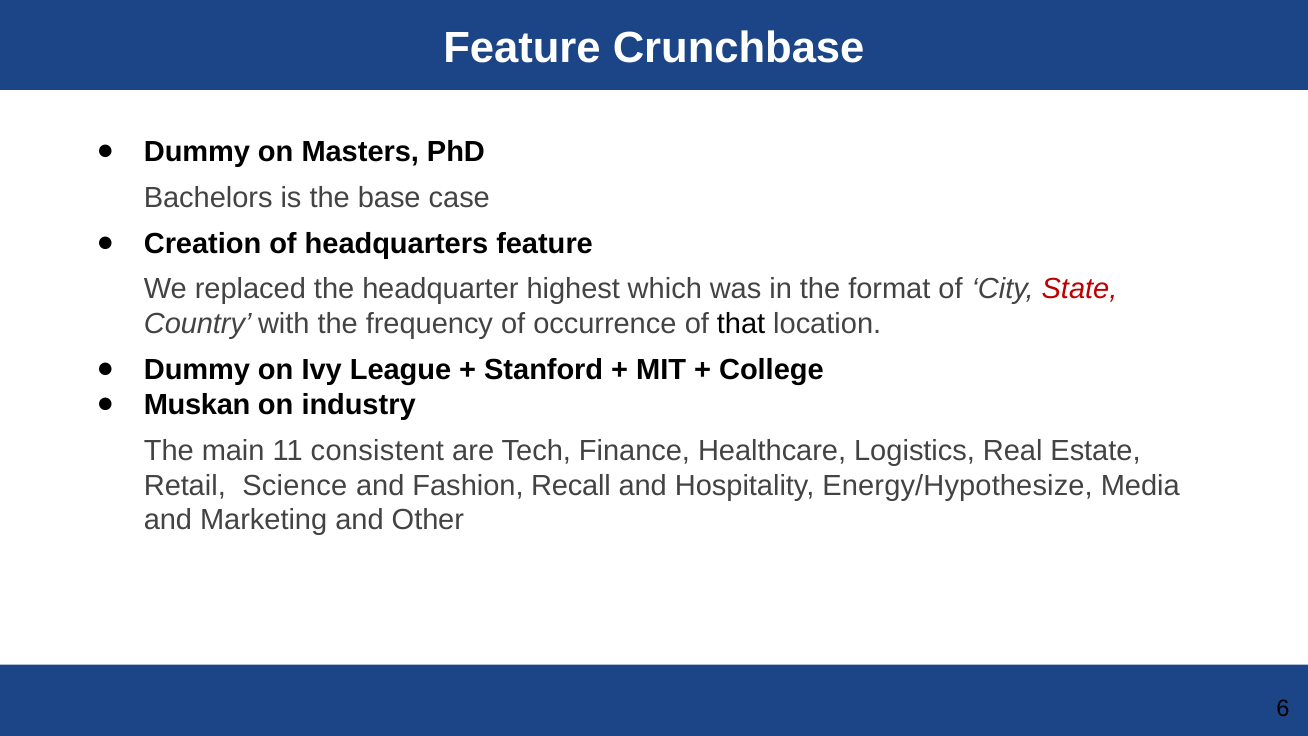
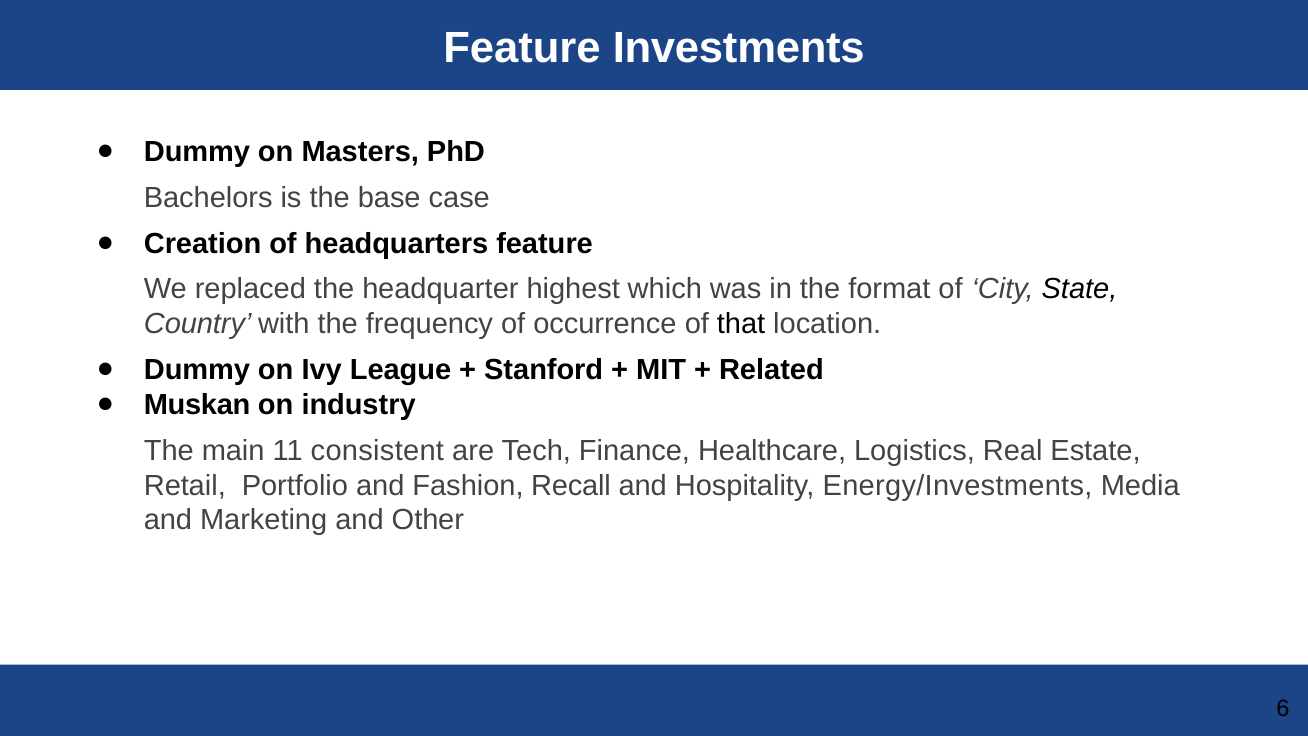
Crunchbase: Crunchbase -> Investments
State colour: red -> black
College: College -> Related
Science: Science -> Portfolio
Energy/Hypothesize: Energy/Hypothesize -> Energy/Investments
